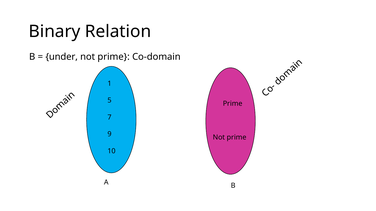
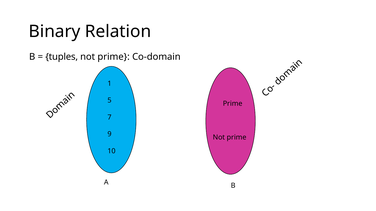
under: under -> tuples
